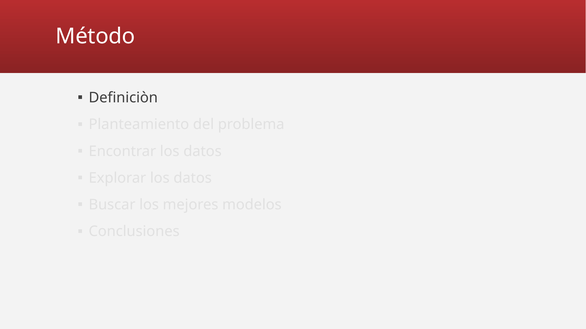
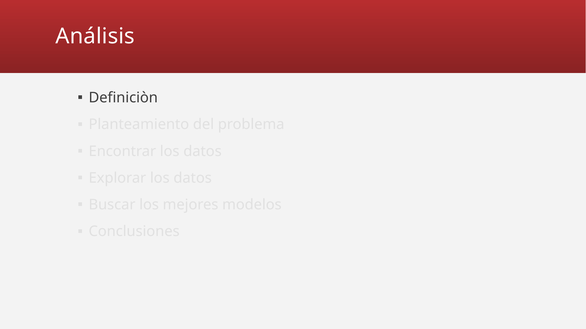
Método: Método -> Análisis
